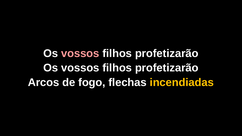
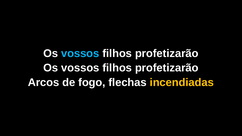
vossos at (80, 53) colour: pink -> light blue
